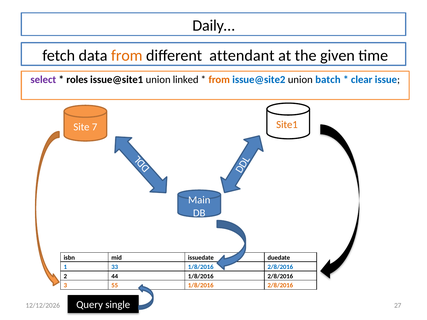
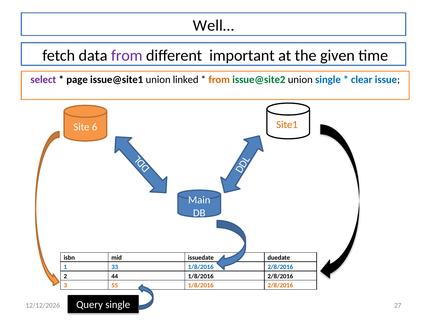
Daily…: Daily… -> Well…
from at (127, 56) colour: orange -> purple
attendant: attendant -> important
roles: roles -> page
issue@site2 colour: blue -> green
union batch: batch -> single
7: 7 -> 6
